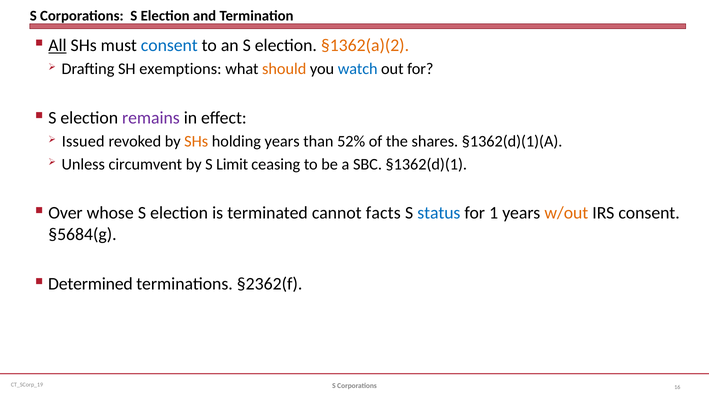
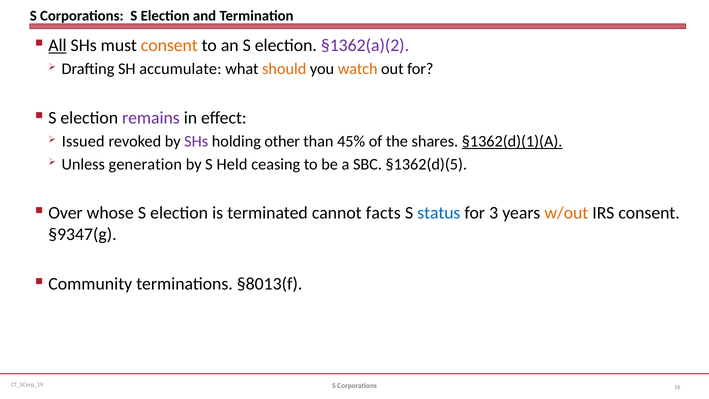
consent at (169, 46) colour: blue -> orange
§1362(a)(2 colour: orange -> purple
exemptions: exemptions -> accumulate
watch colour: blue -> orange
SHs at (196, 141) colour: orange -> purple
holding years: years -> other
52%: 52% -> 45%
§1362(d)(1)(A underline: none -> present
circumvent: circumvent -> generation
Limit: Limit -> Held
§1362(d)(1: §1362(d)(1 -> §1362(d)(5
1: 1 -> 3
§5684(g: §5684(g -> §9347(g
Determined: Determined -> Community
§2362(f: §2362(f -> §8013(f
